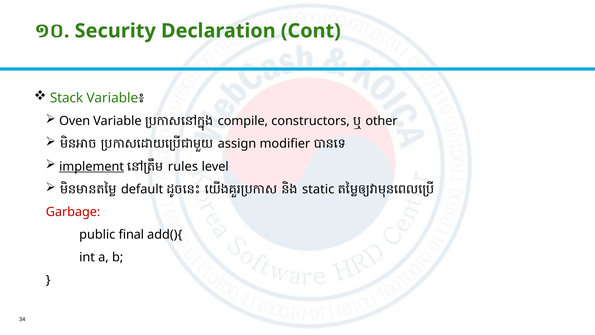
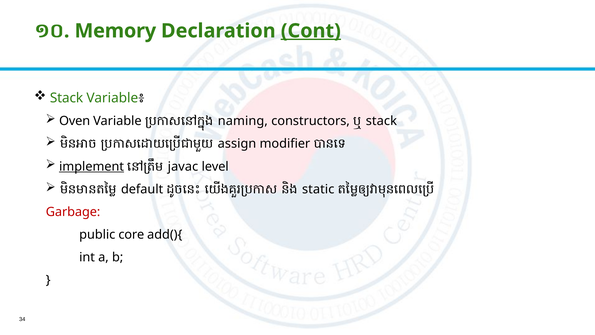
Security: Security -> Memory
Cont underline: none -> present
compile: compile -> naming
other at (381, 121): other -> stack
rules: rules -> javac
final: final -> core
